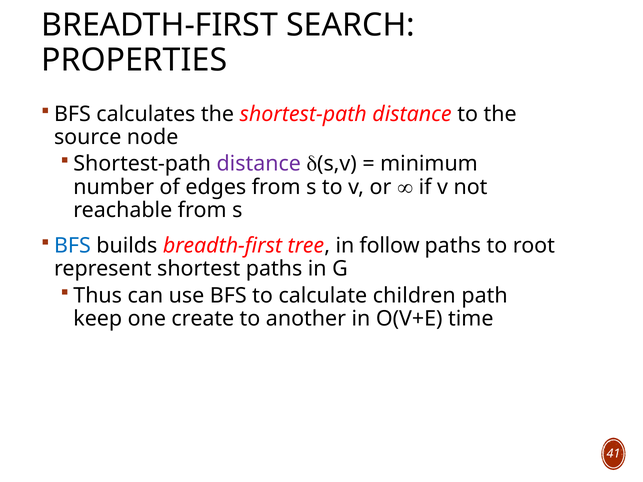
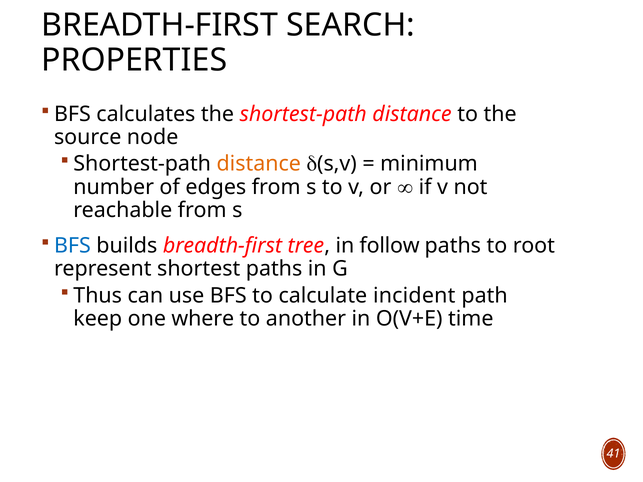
distance at (259, 164) colour: purple -> orange
children: children -> incident
create: create -> where
